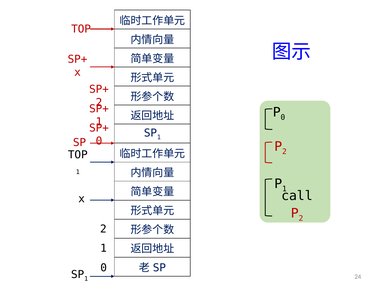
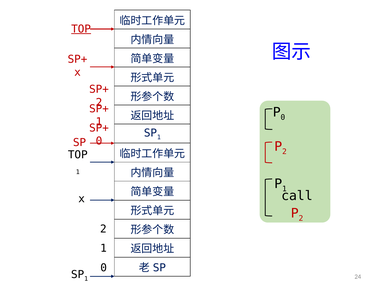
TOP at (81, 29) underline: none -> present
